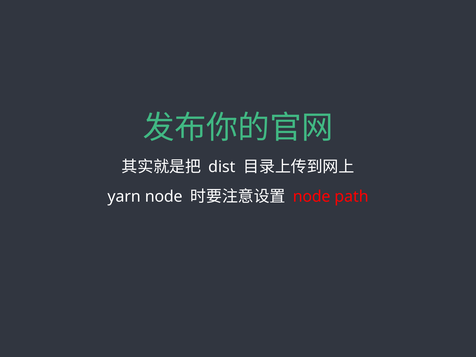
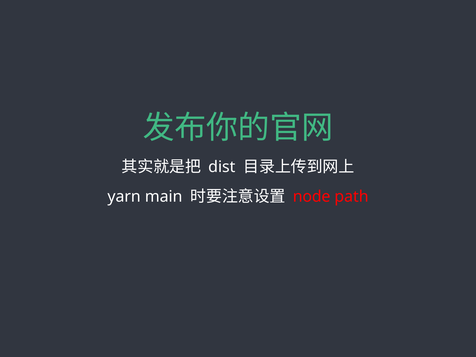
yarn node: node -> main
